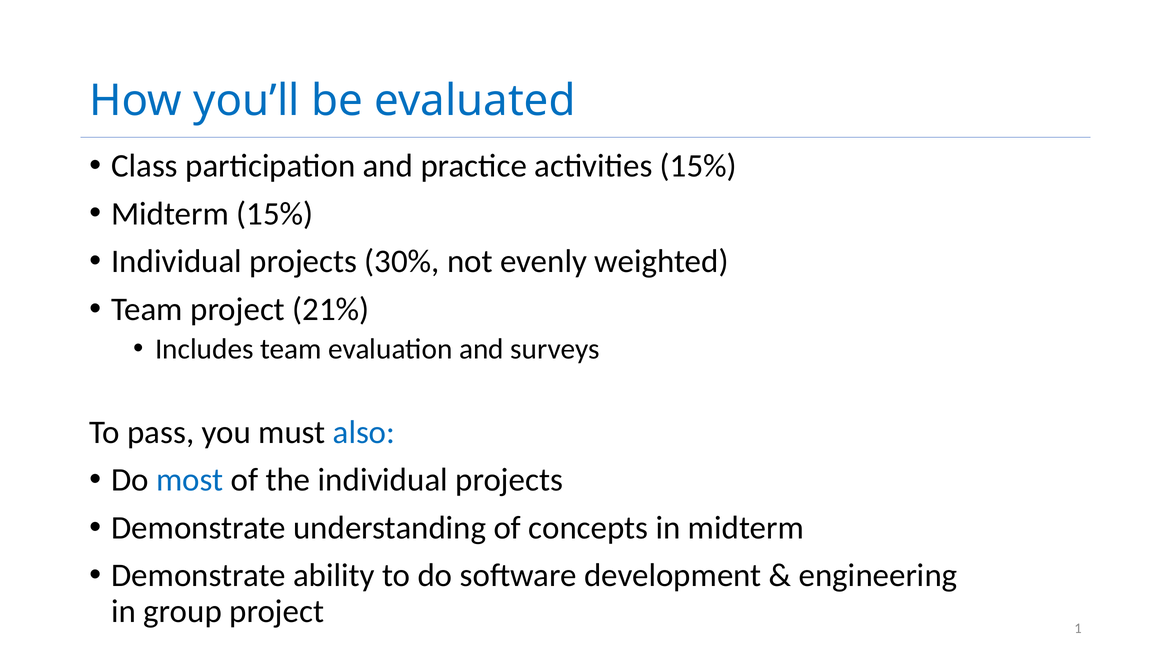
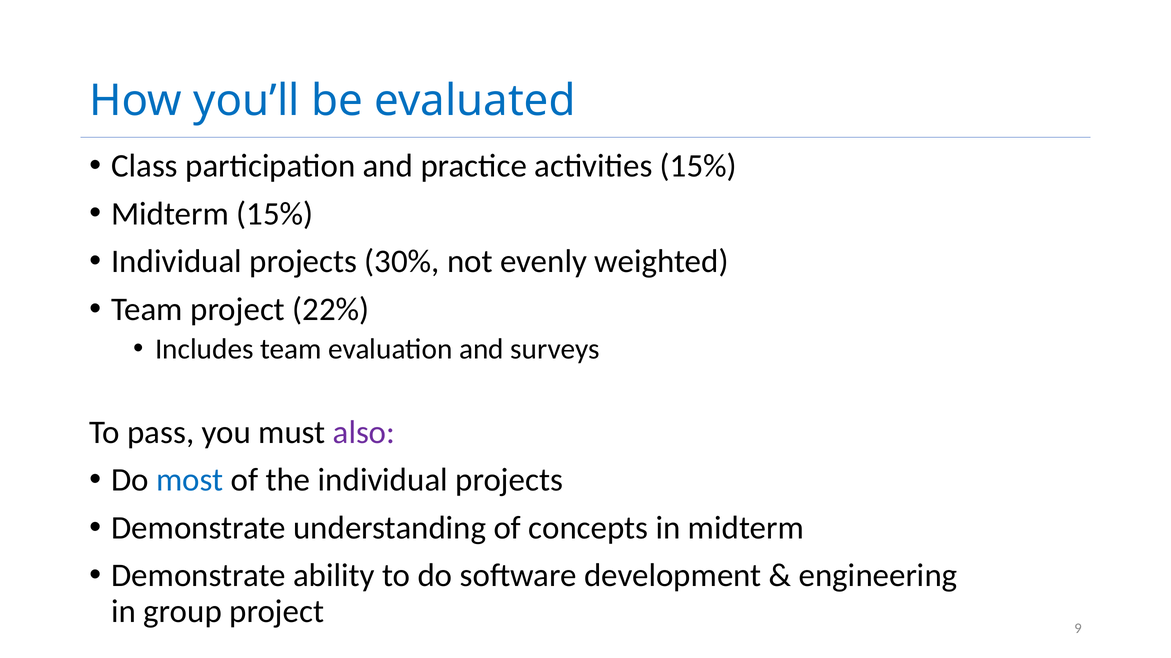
21%: 21% -> 22%
also colour: blue -> purple
1: 1 -> 9
